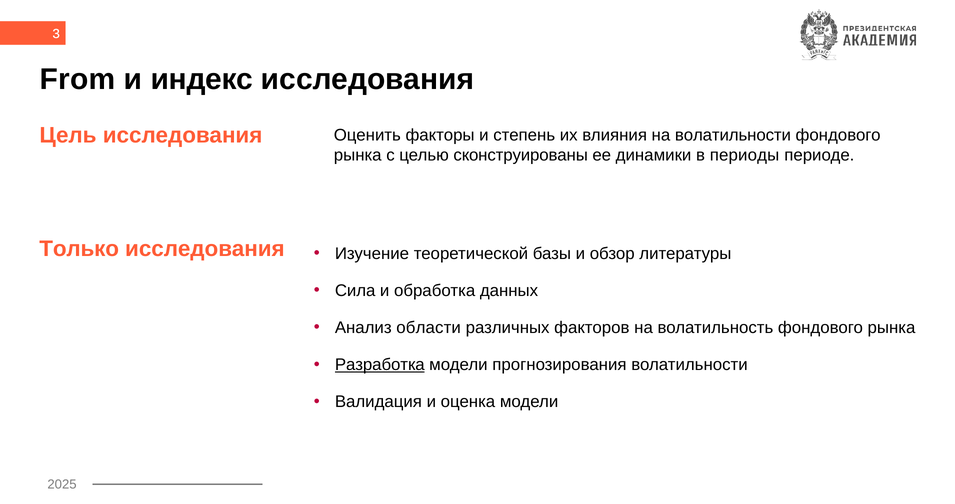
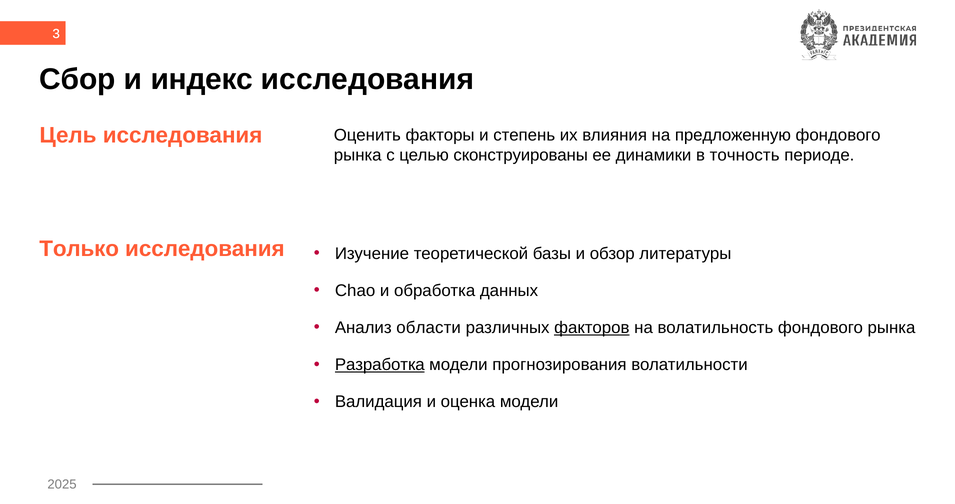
From: From -> Сбор
на волатильности: волатильности -> предложенную
периоды: периоды -> точность
Сила: Сила -> Chao
факторов underline: none -> present
